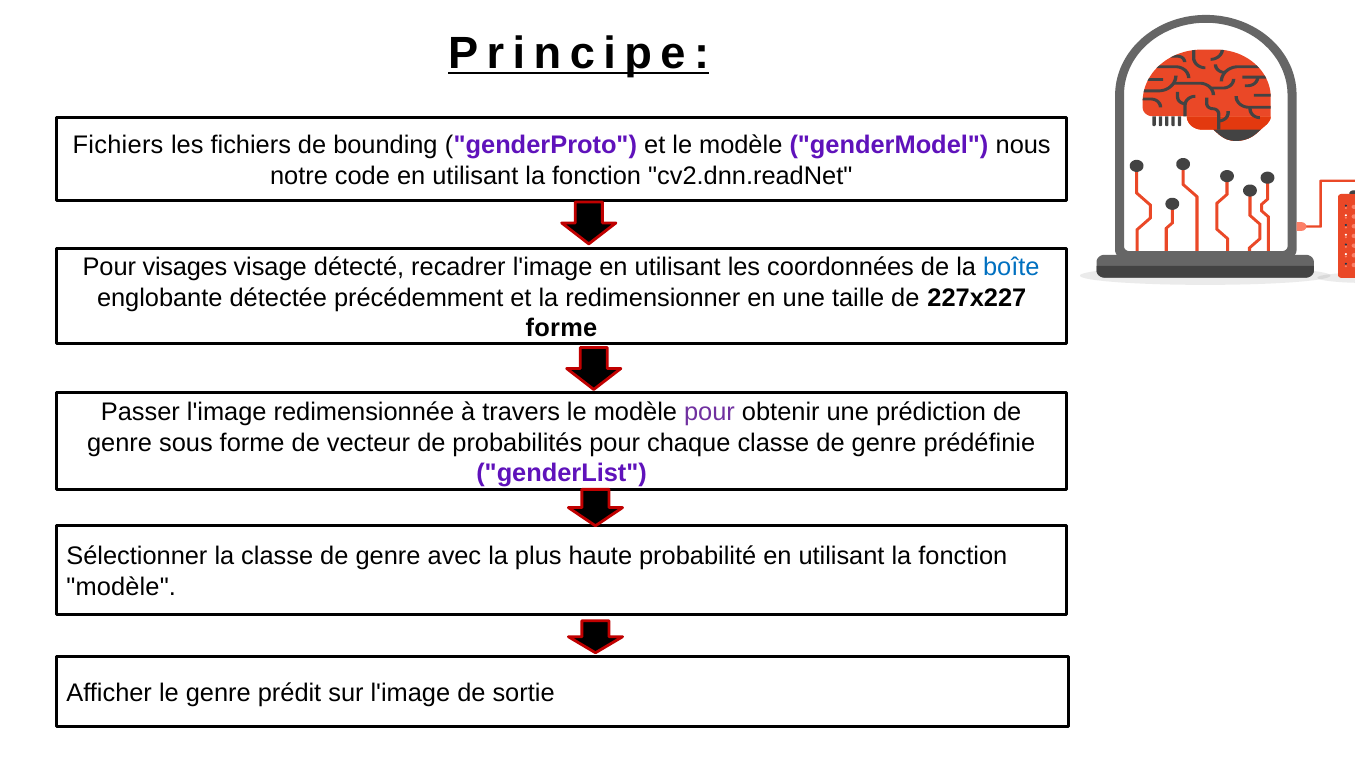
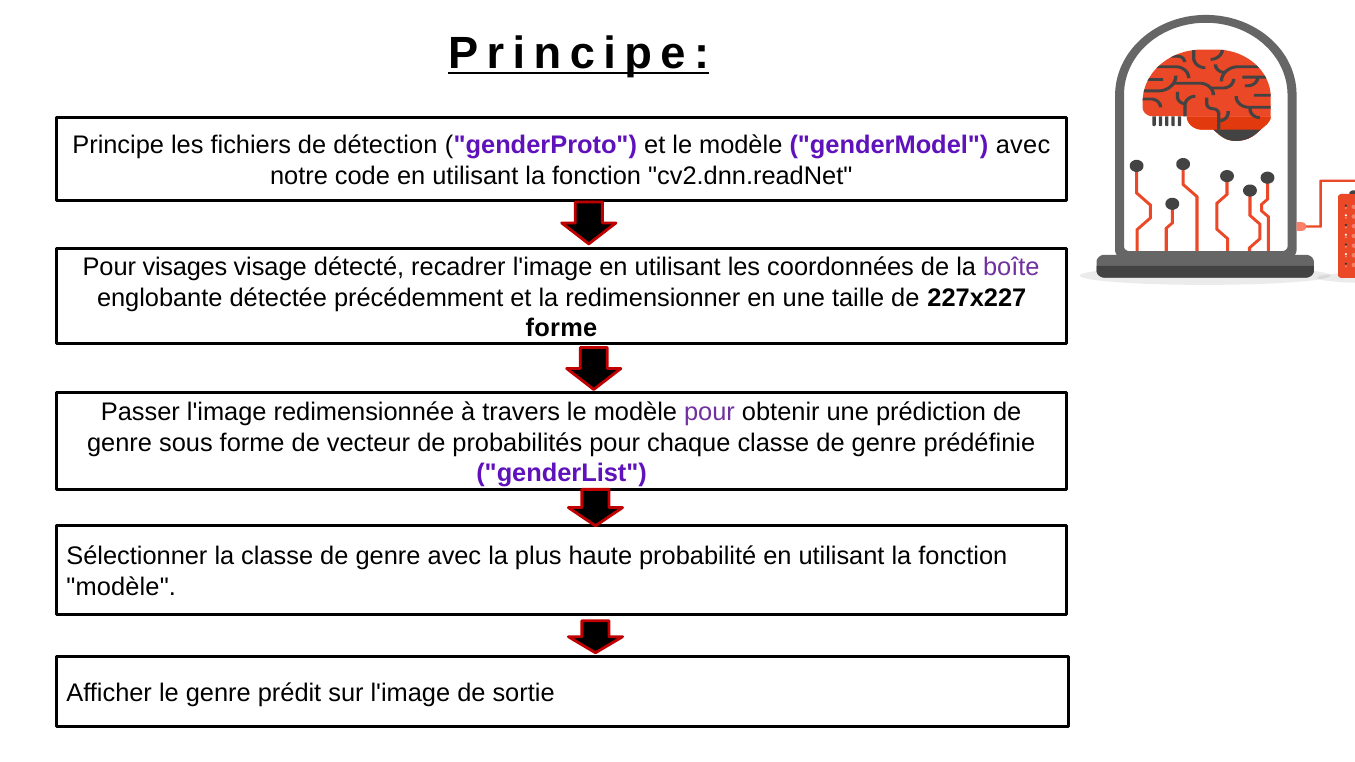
Fichiers at (118, 145): Fichiers -> Principe
bounding: bounding -> détection
genderModel nous: nous -> avec
boîte colour: blue -> purple
